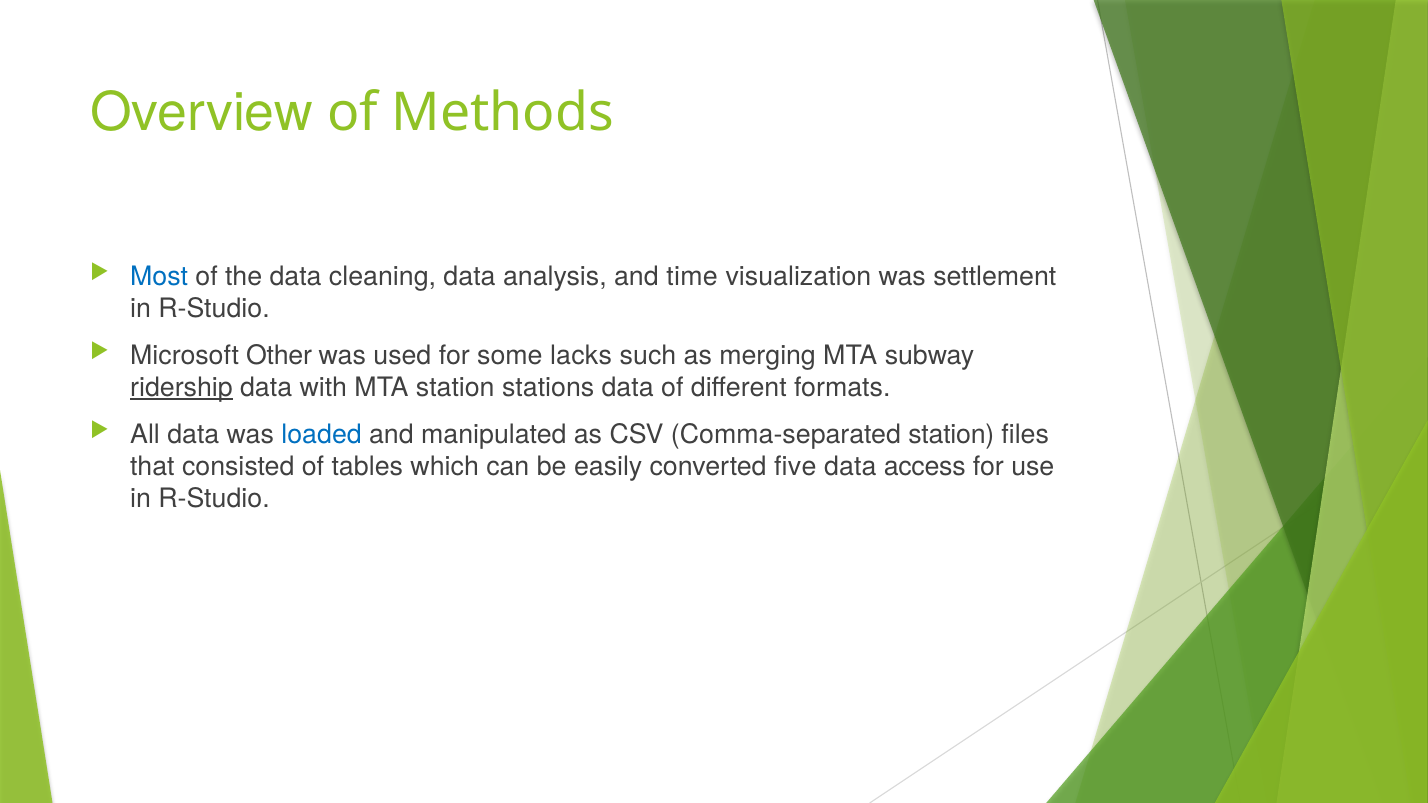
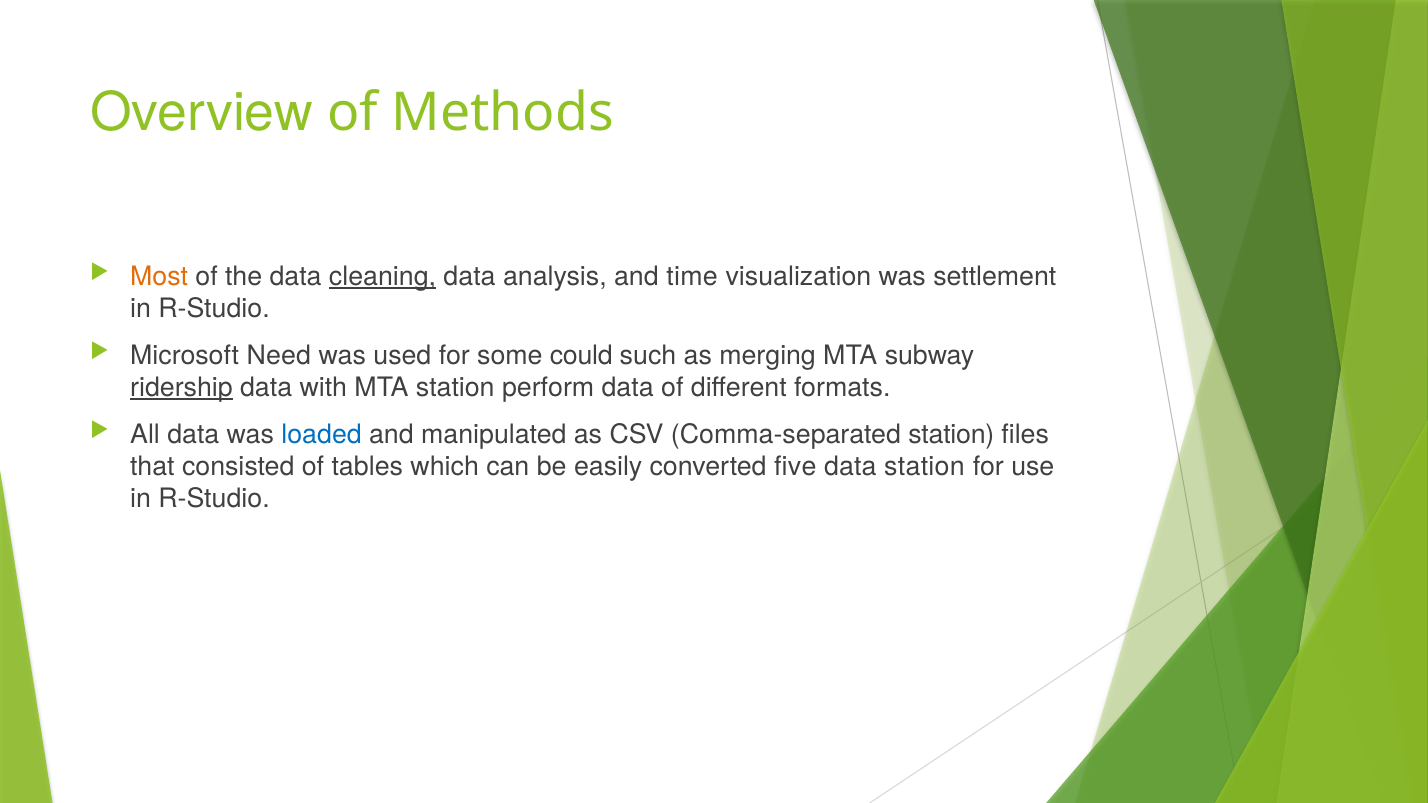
Most colour: blue -> orange
cleaning underline: none -> present
Other: Other -> Need
lacks: lacks -> could
stations: stations -> perform
data access: access -> station
